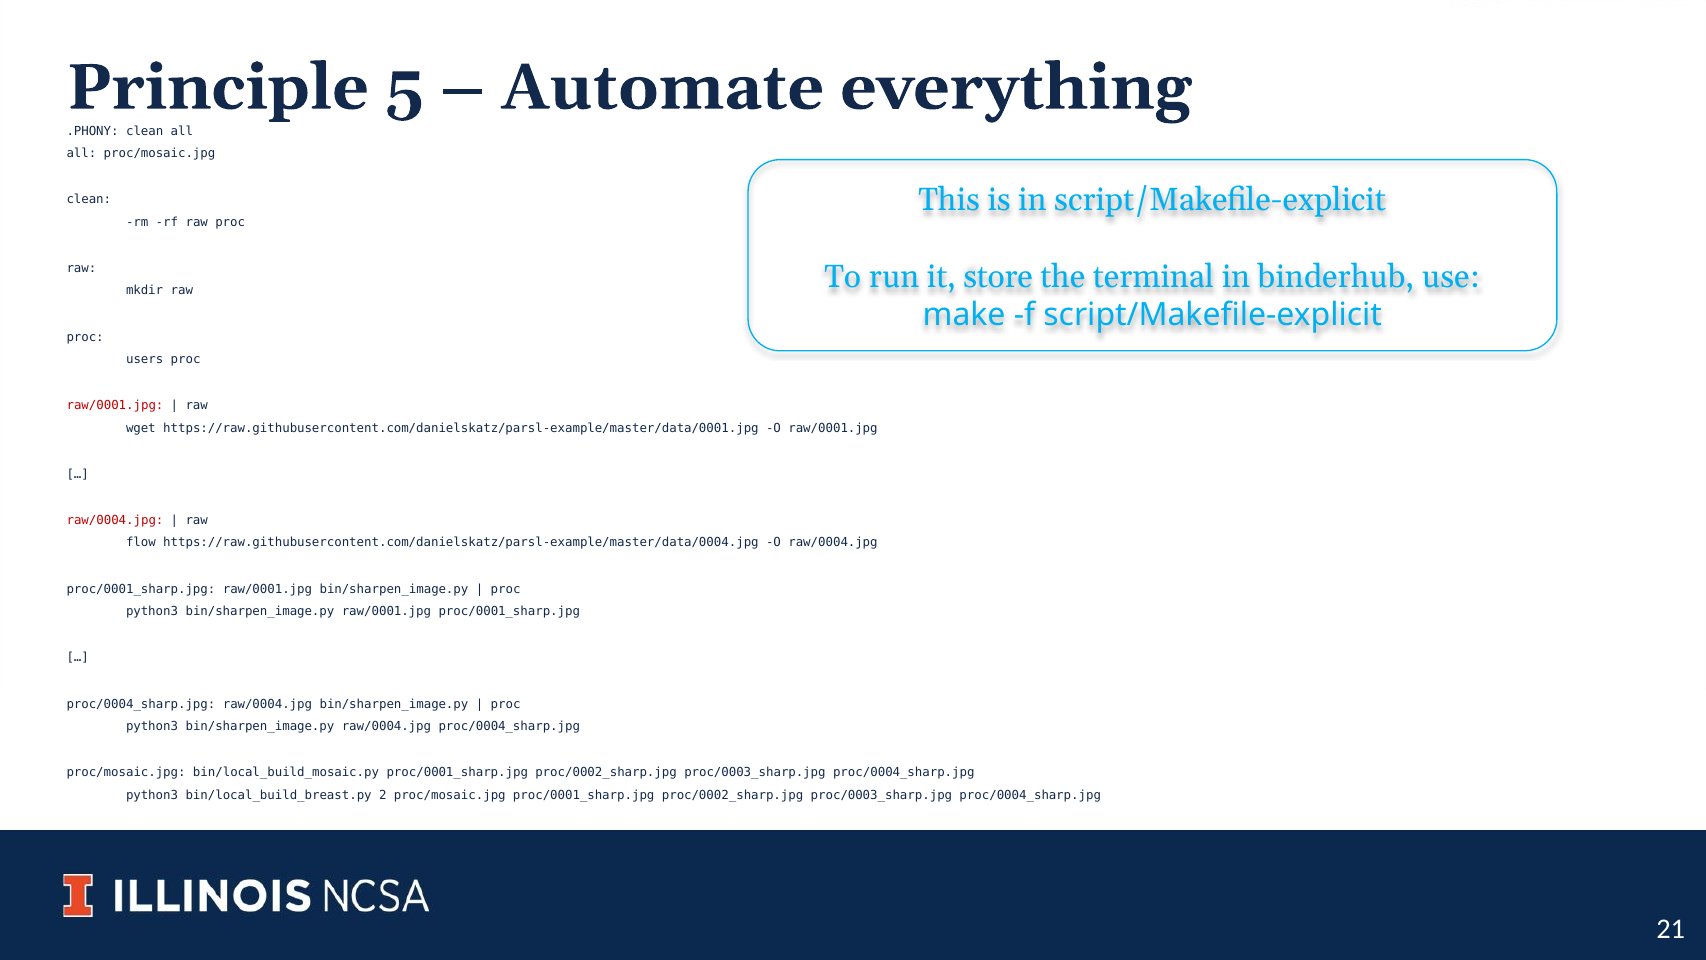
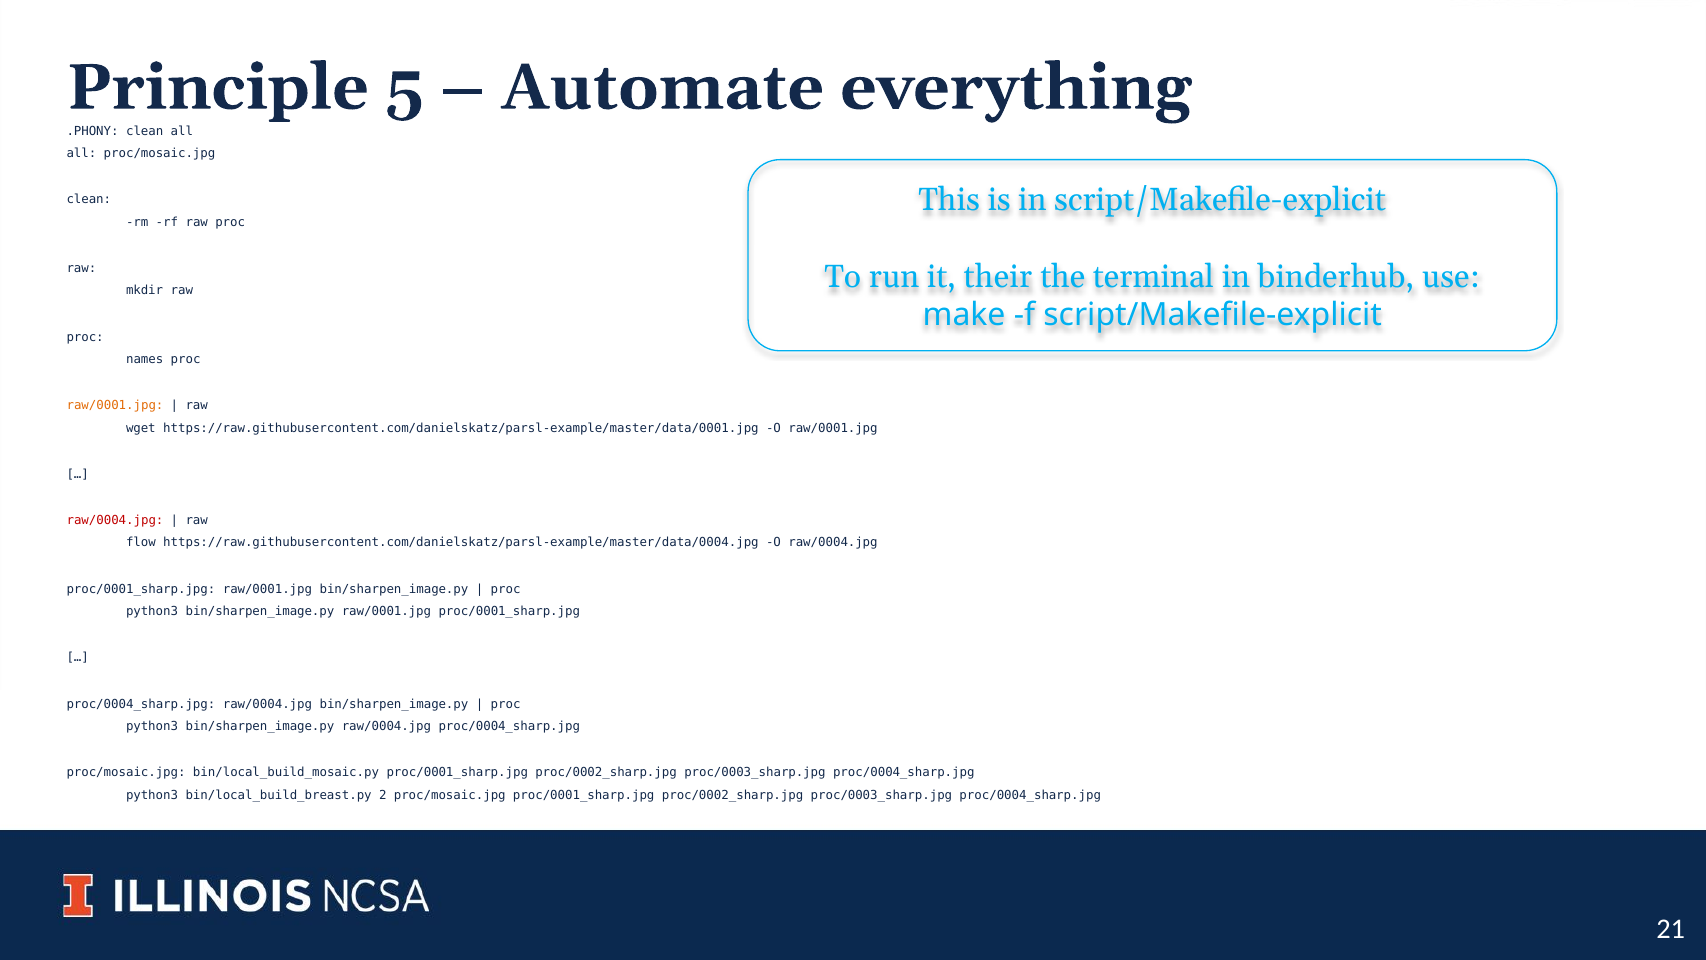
store: store -> their
users: users -> names
raw/0001.jpg at (115, 405) colour: red -> orange
